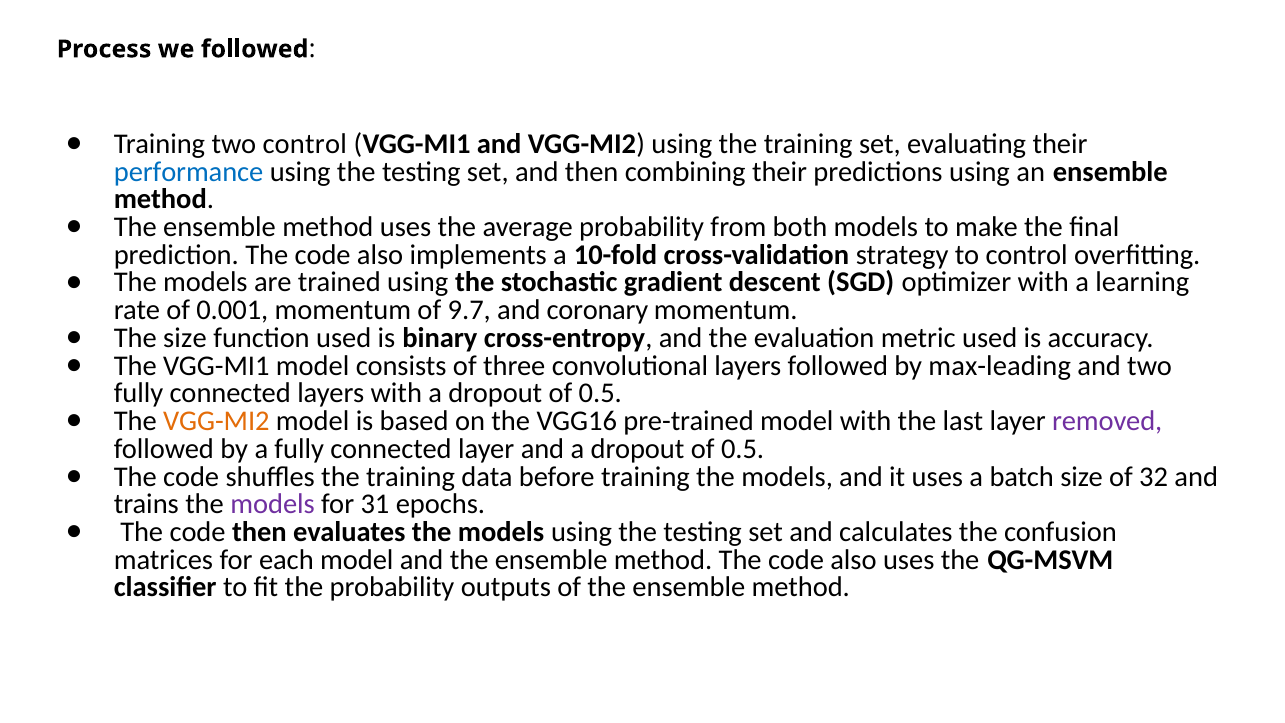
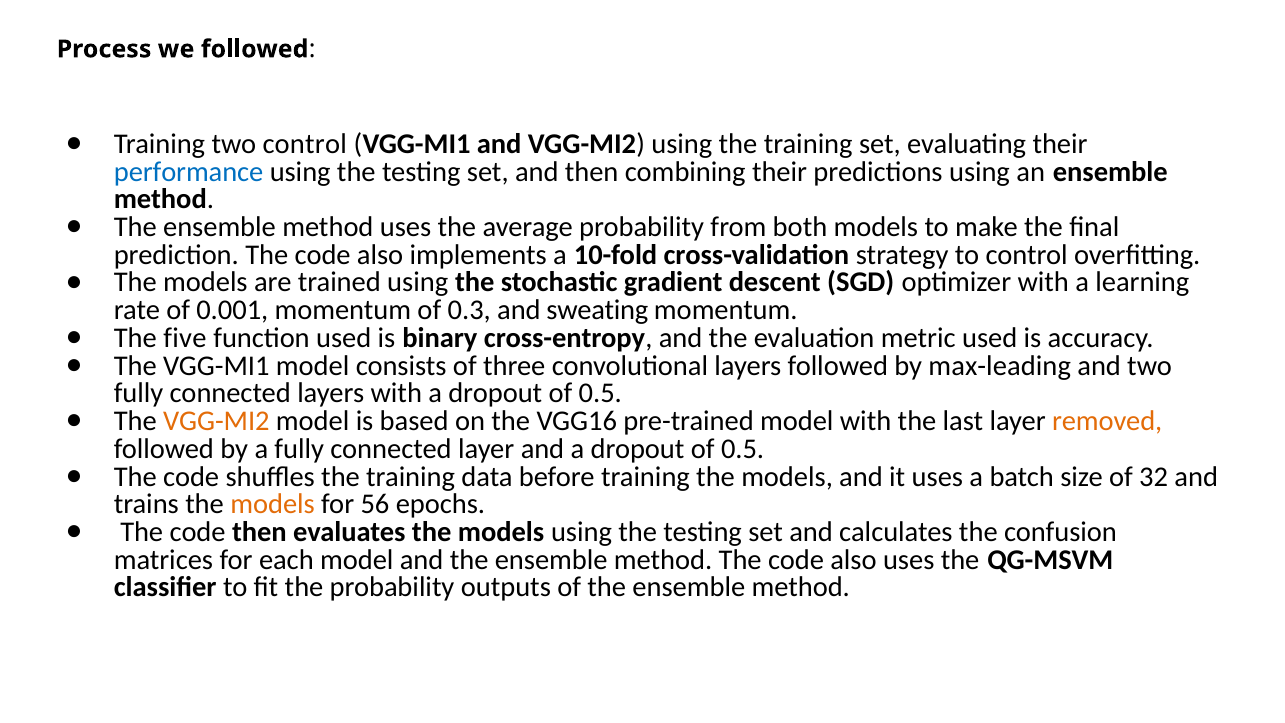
9.7: 9.7 -> 0.3
coronary: coronary -> sweating
The size: size -> five
removed colour: purple -> orange
models at (273, 504) colour: purple -> orange
31: 31 -> 56
